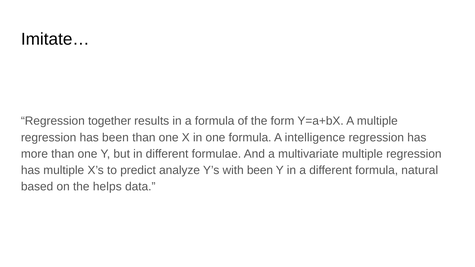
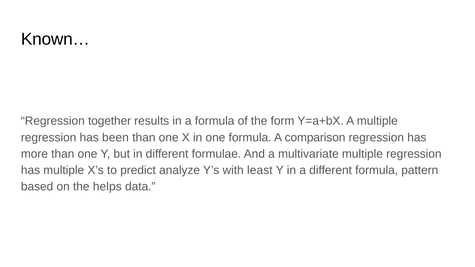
Imitate…: Imitate… -> Known…
intelligence: intelligence -> comparison
with been: been -> least
natural: natural -> pattern
